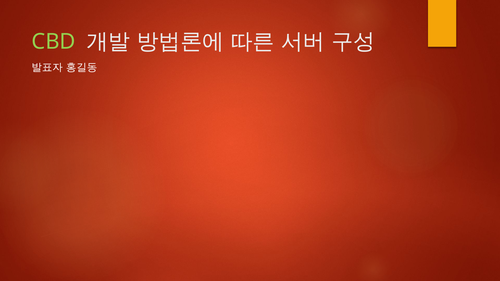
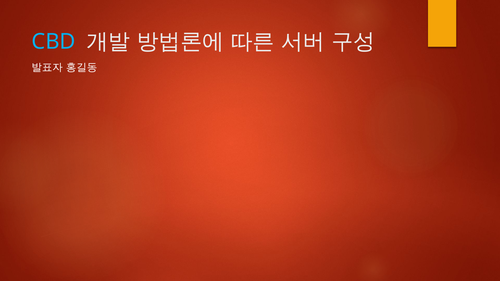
CBD colour: light green -> light blue
